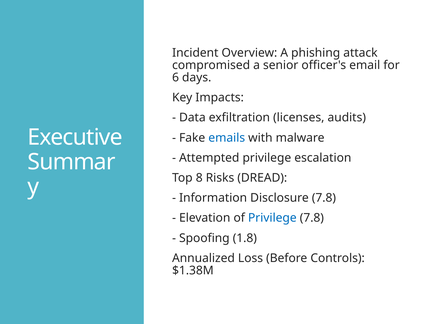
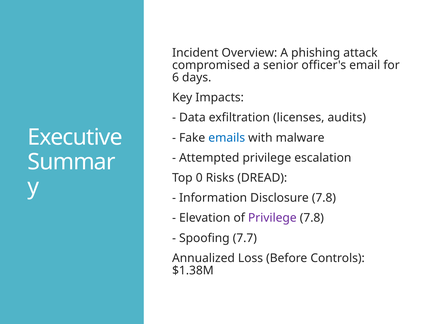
8: 8 -> 0
Privilege at (272, 218) colour: blue -> purple
1.8: 1.8 -> 7.7
